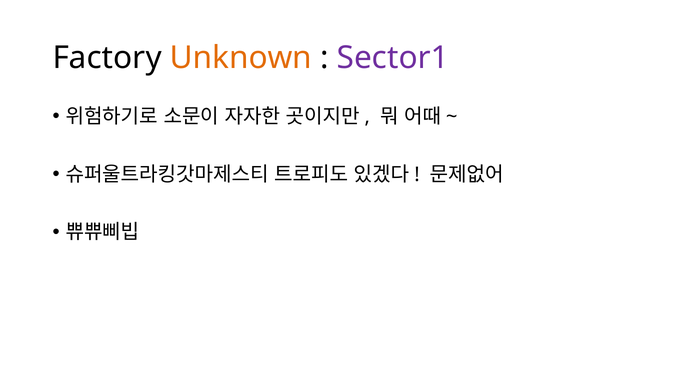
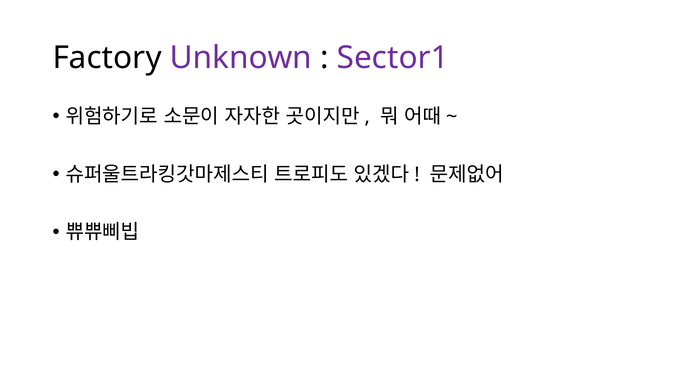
Unknown colour: orange -> purple
